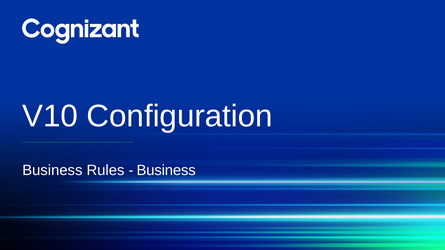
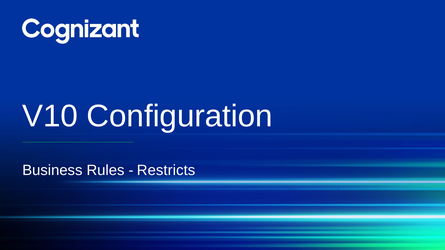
Business at (166, 171): Business -> Restricts
